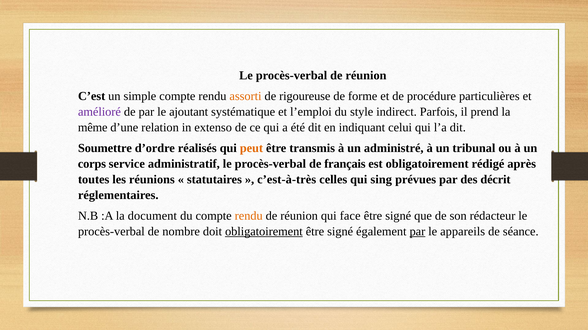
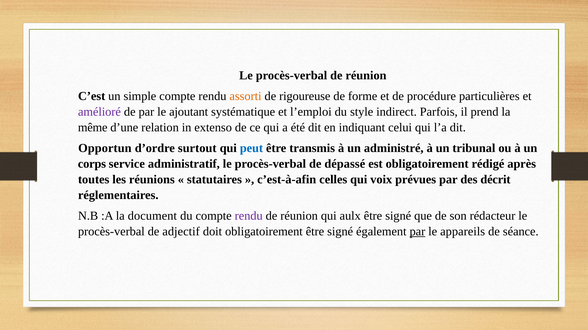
Soumettre: Soumettre -> Opportun
réalisés: réalisés -> surtout
peut colour: orange -> blue
français: français -> dépassé
c’est-à-très: c’est-à-très -> c’est-à-afin
sing: sing -> voix
rendu at (249, 216) colour: orange -> purple
face: face -> aulx
nombre: nombre -> adjectif
obligatoirement at (264, 232) underline: present -> none
